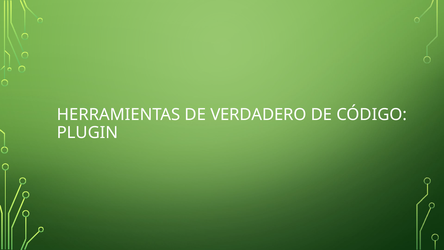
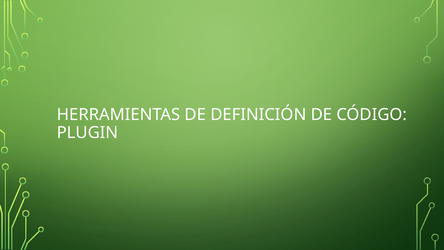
VERDADERO: VERDADERO -> DEFINICIÓN
